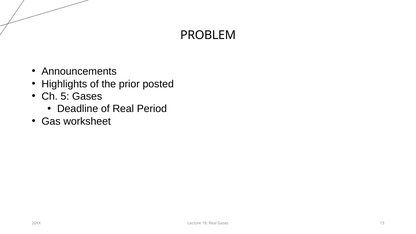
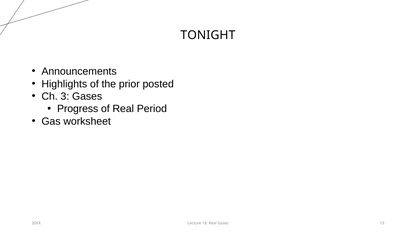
PROBLEM: PROBLEM -> TONIGHT
5: 5 -> 3
Deadline: Deadline -> Progress
